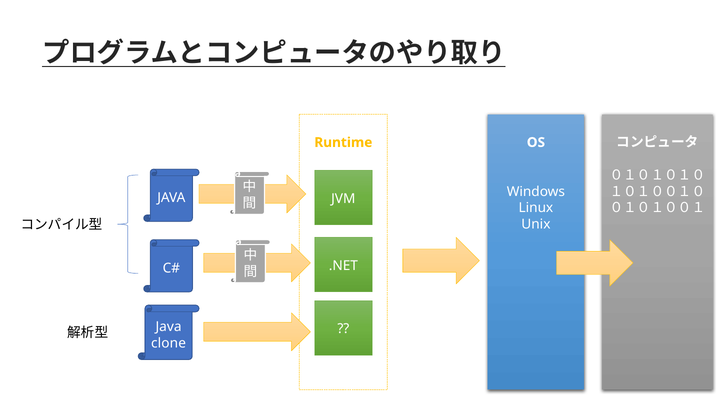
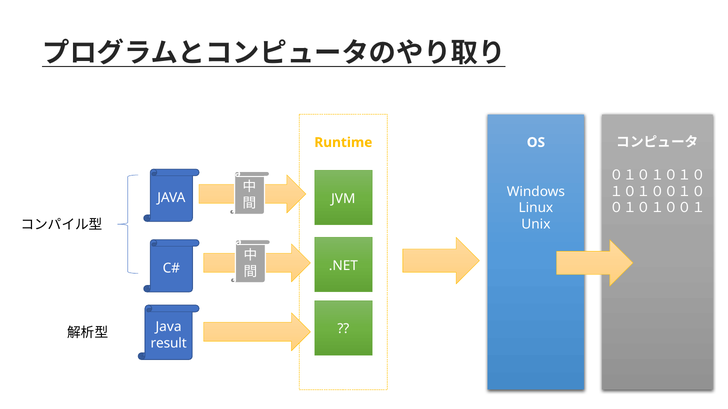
clone: clone -> result
